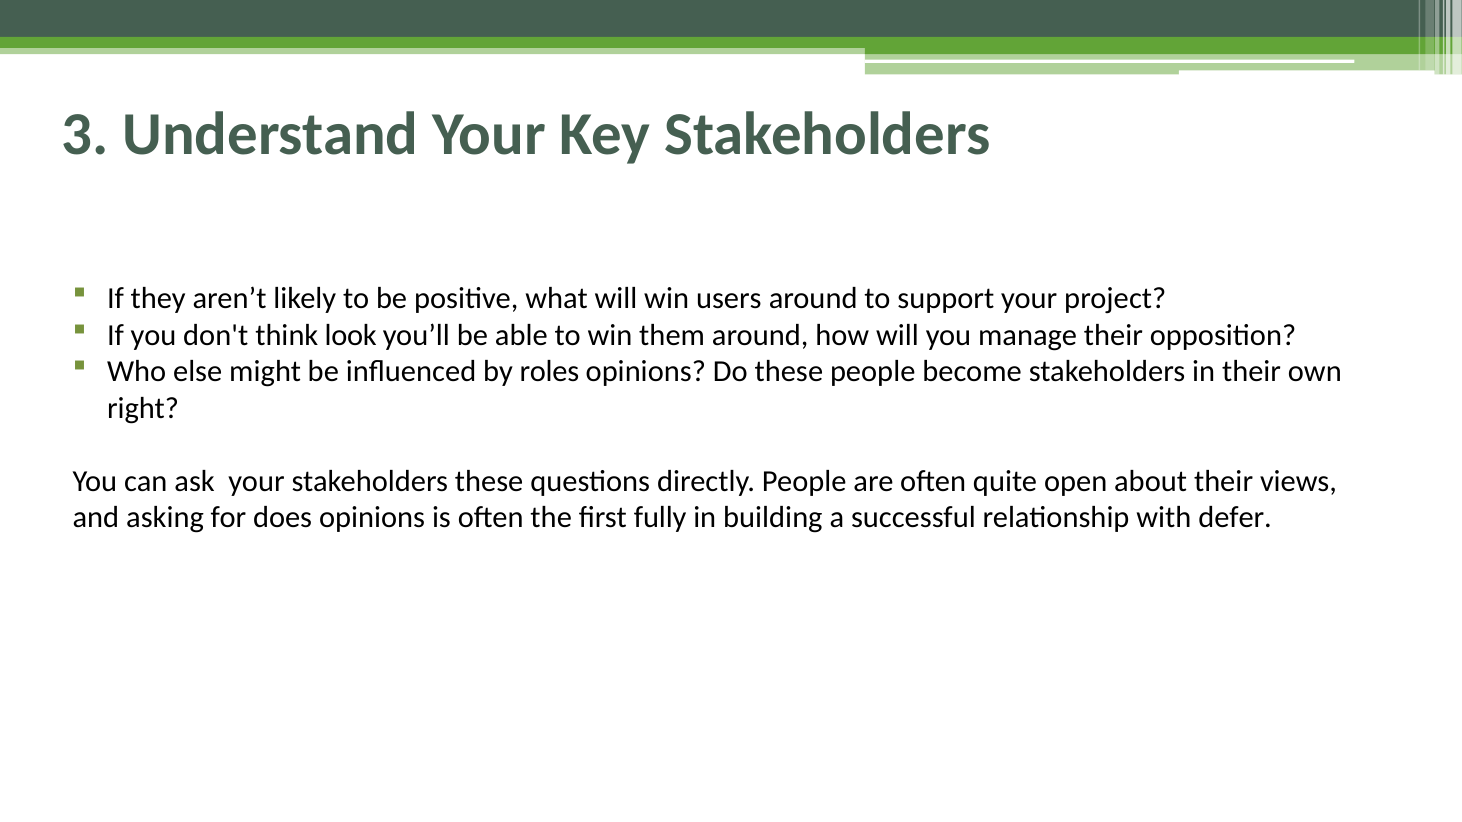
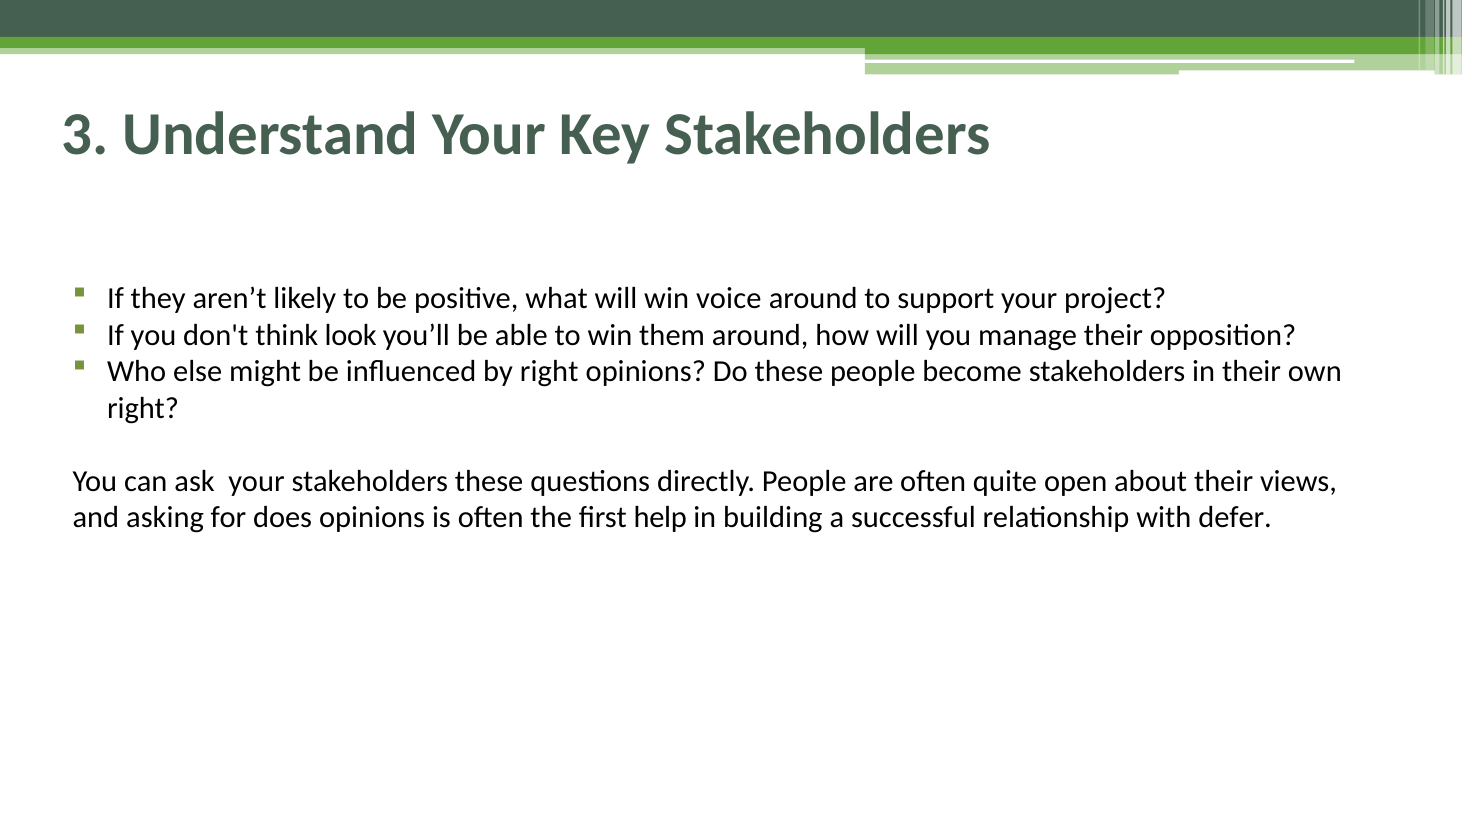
users: users -> voice
by roles: roles -> right
fully: fully -> help
